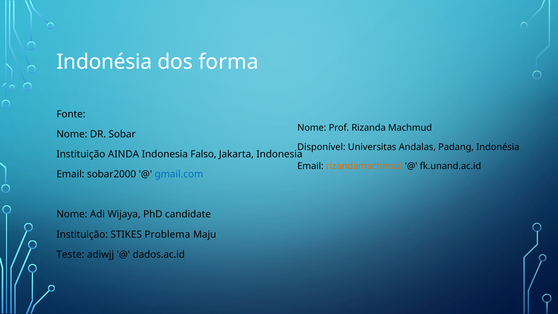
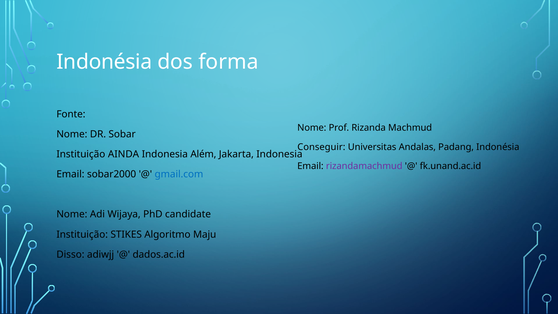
Disponível: Disponível -> Conseguir
Falso: Falso -> Além
rizandamachmud colour: orange -> purple
Problema: Problema -> Algoritmo
Teste: Teste -> Disso
